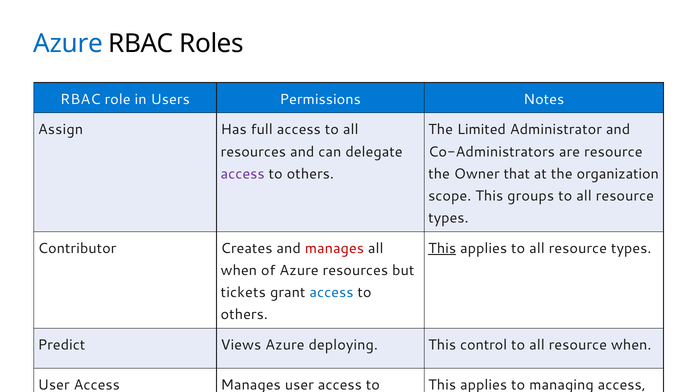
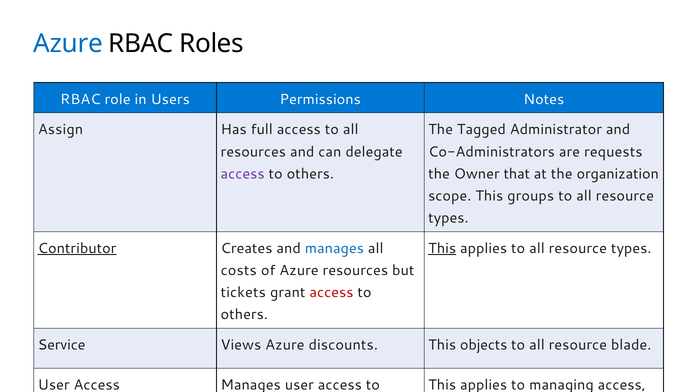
Limited: Limited -> Tagged
are resource: resource -> requests
Contributor underline: none -> present
manages at (334, 248) colour: red -> blue
when at (239, 271): when -> costs
access at (331, 293) colour: blue -> red
Predict: Predict -> Service
deploying: deploying -> discounts
control: control -> objects
resource when: when -> blade
